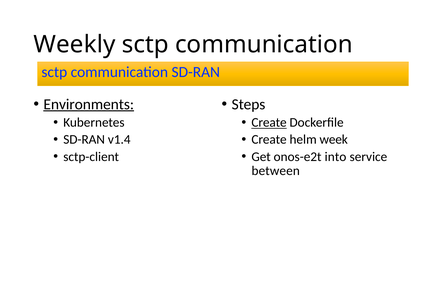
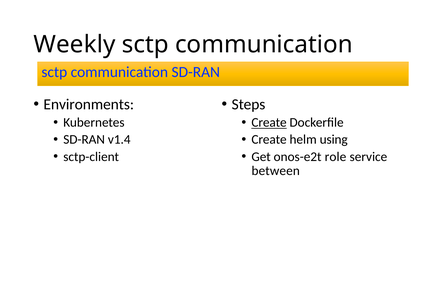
Environments underline: present -> none
week: week -> using
into: into -> role
